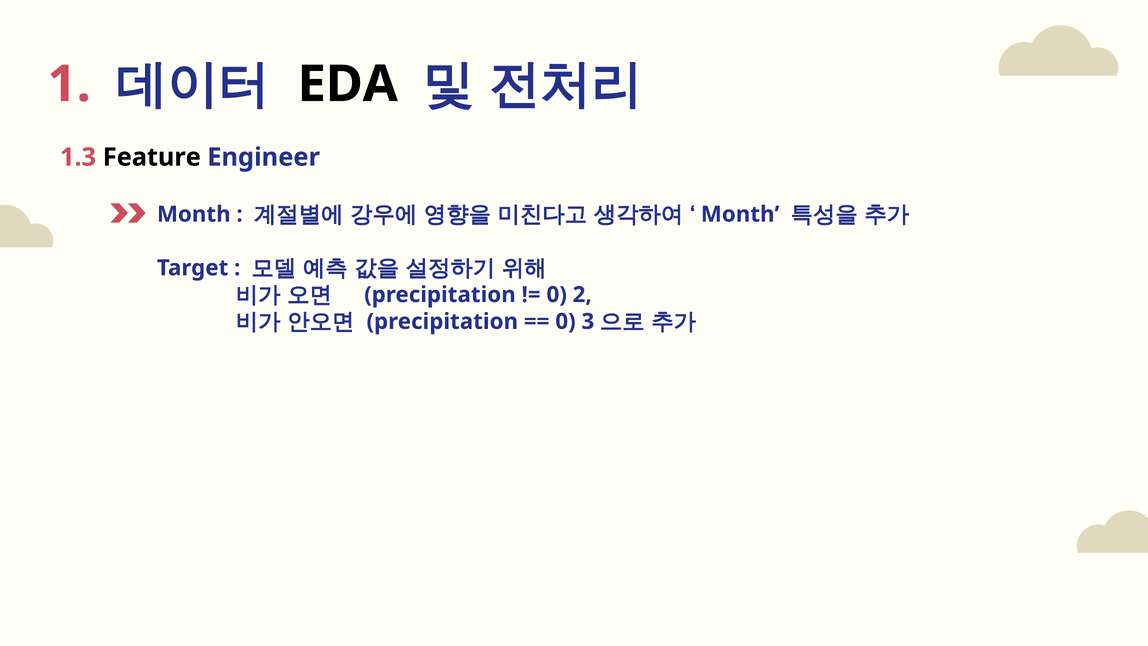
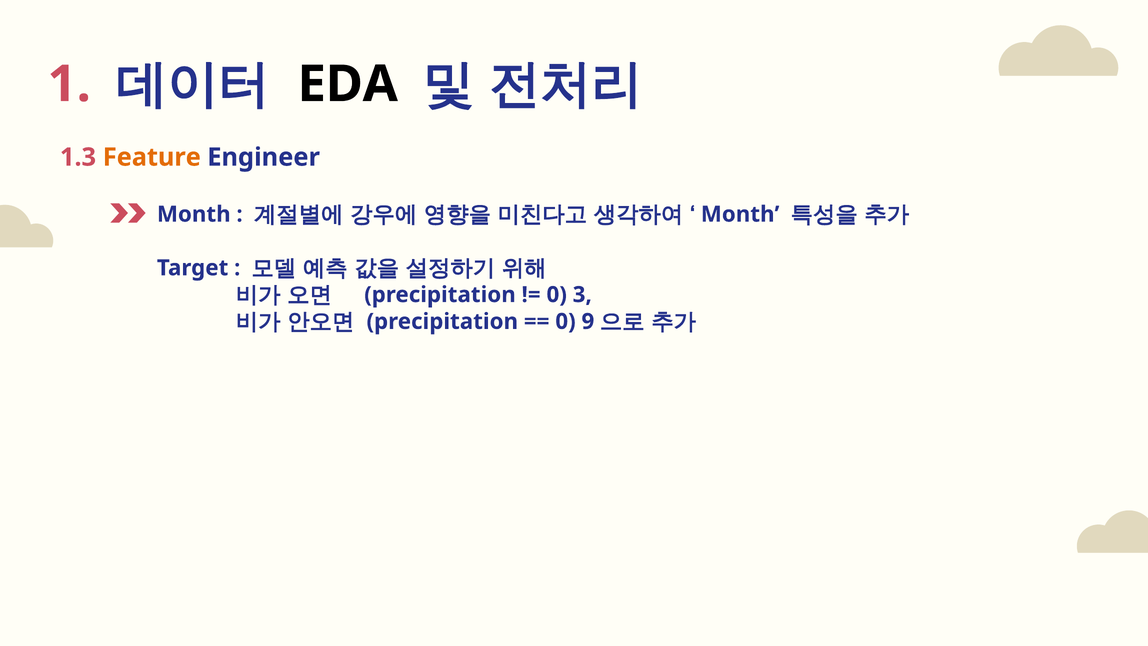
Feature colour: black -> orange
2: 2 -> 3
3: 3 -> 9
